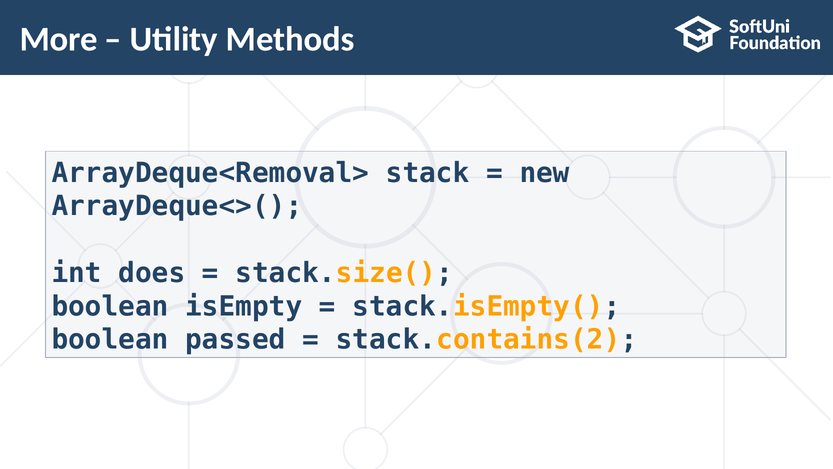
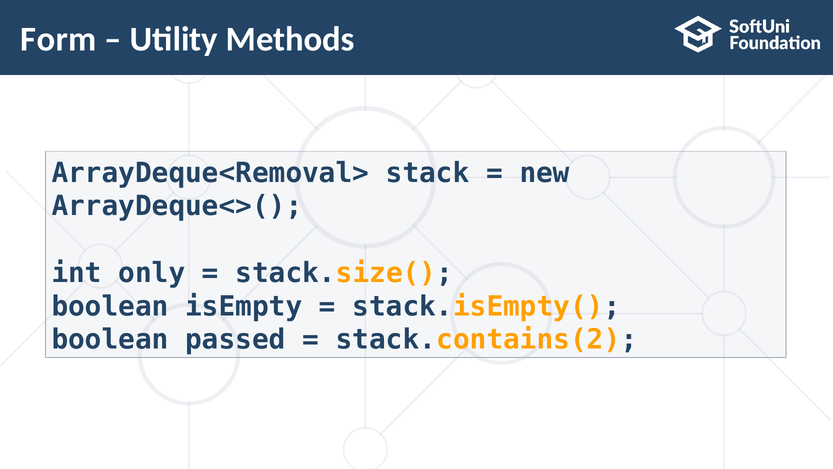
More: More -> Form
does: does -> only
